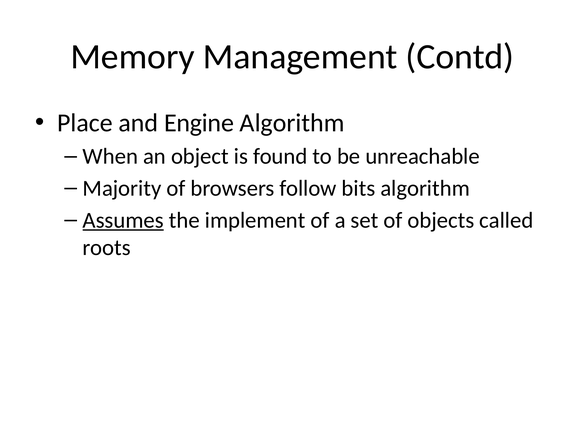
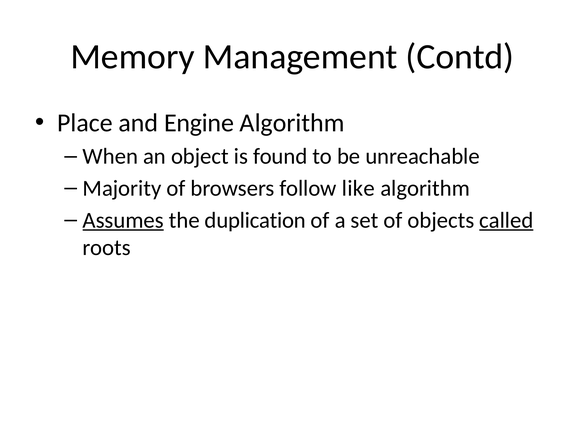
bits: bits -> like
implement: implement -> duplication
called underline: none -> present
